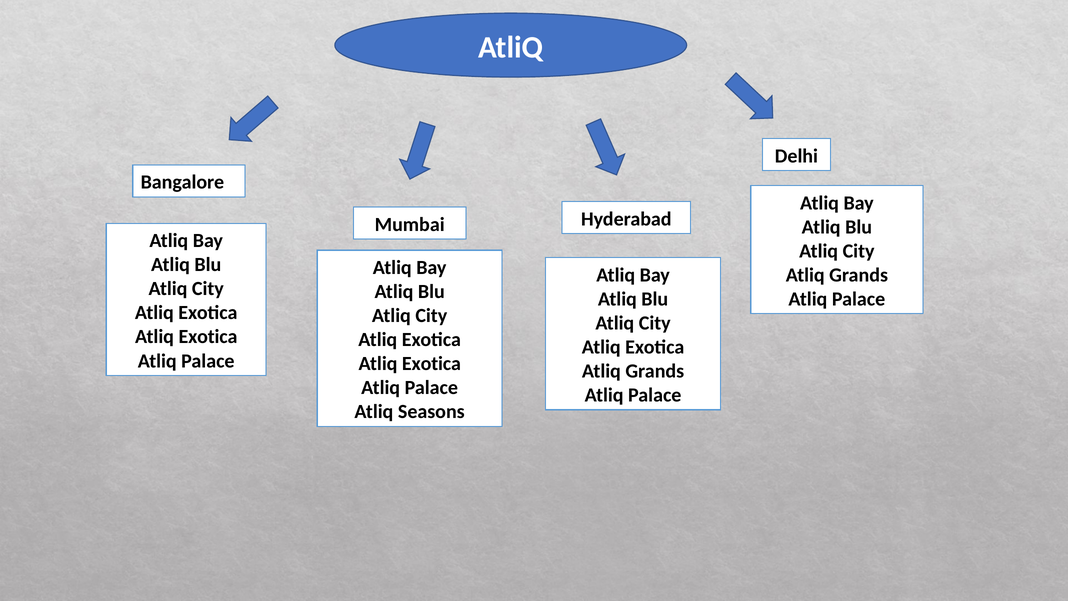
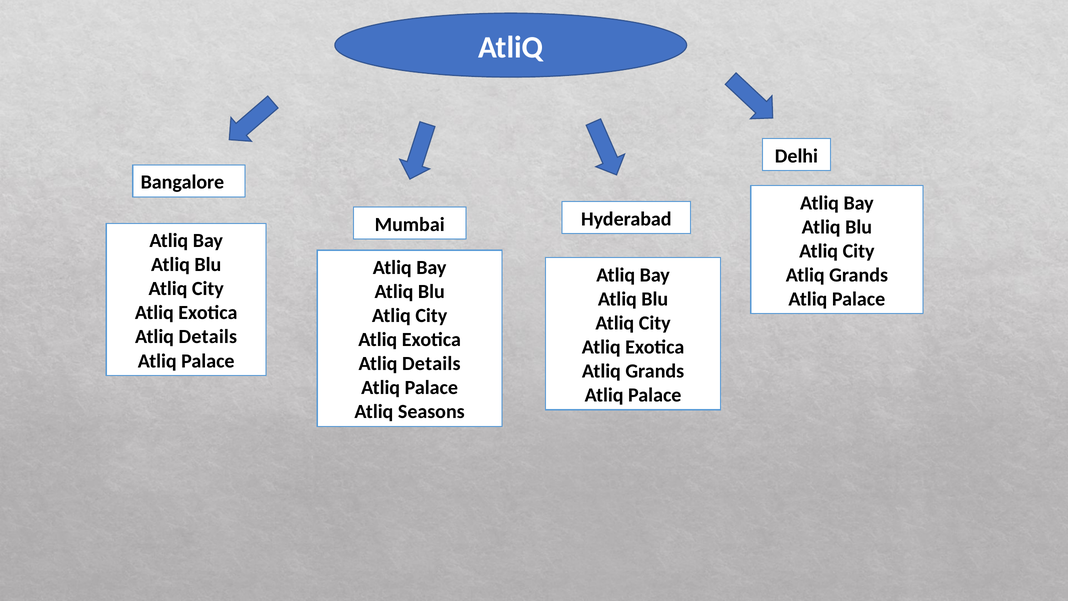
Exotica at (208, 337): Exotica -> Details
Exotica at (431, 364): Exotica -> Details
